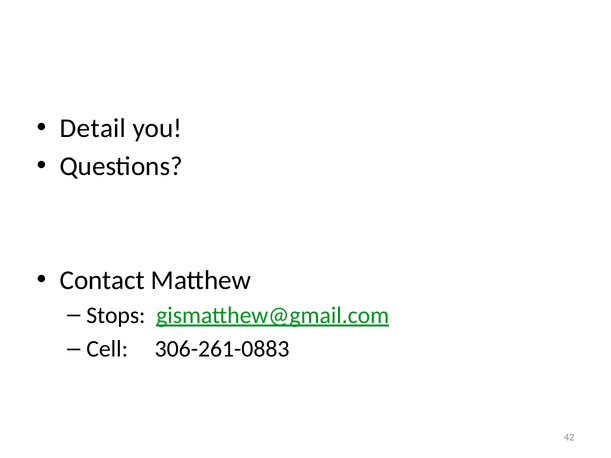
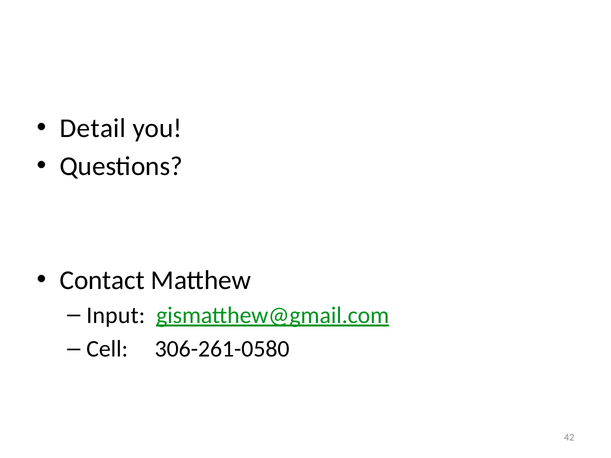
Stops: Stops -> Input
306-261-0883: 306-261-0883 -> 306-261-0580
